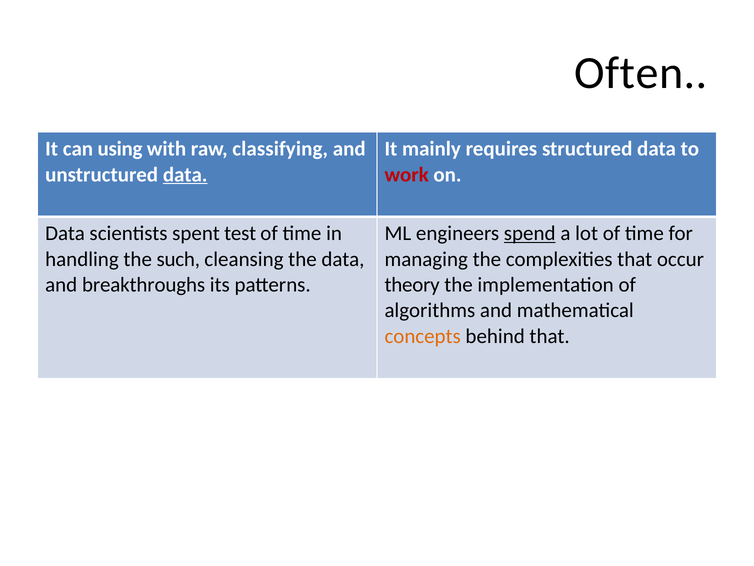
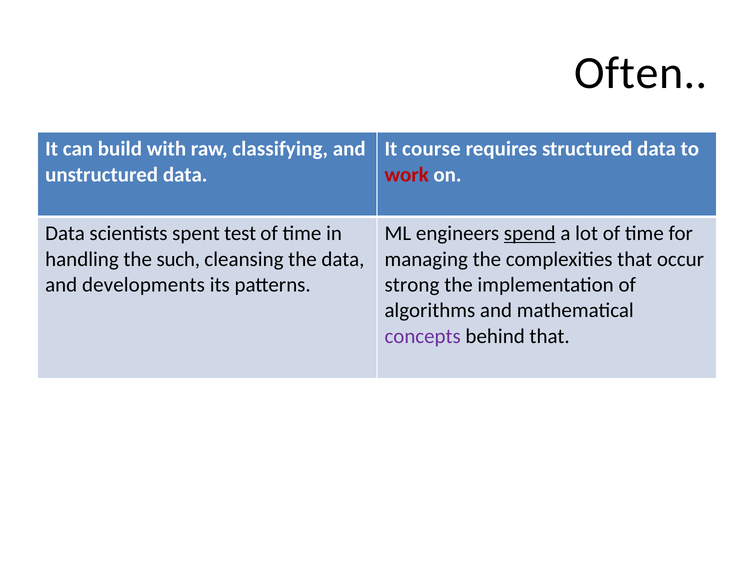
using: using -> build
mainly: mainly -> course
data at (185, 174) underline: present -> none
breakthroughs: breakthroughs -> developments
theory: theory -> strong
concepts colour: orange -> purple
